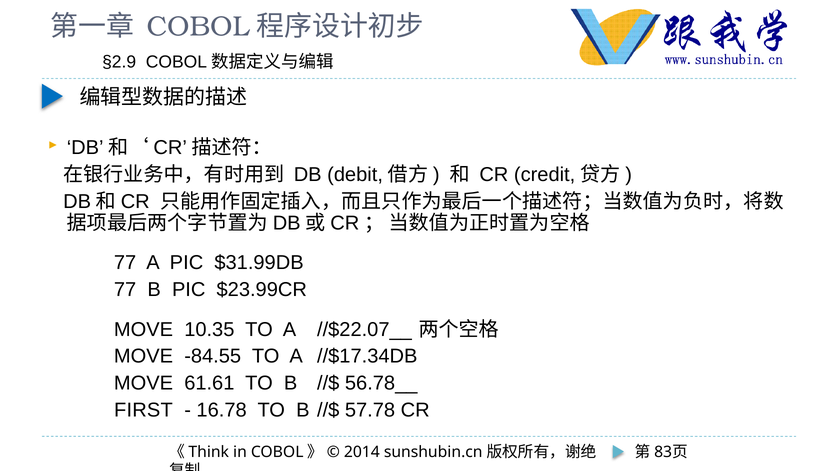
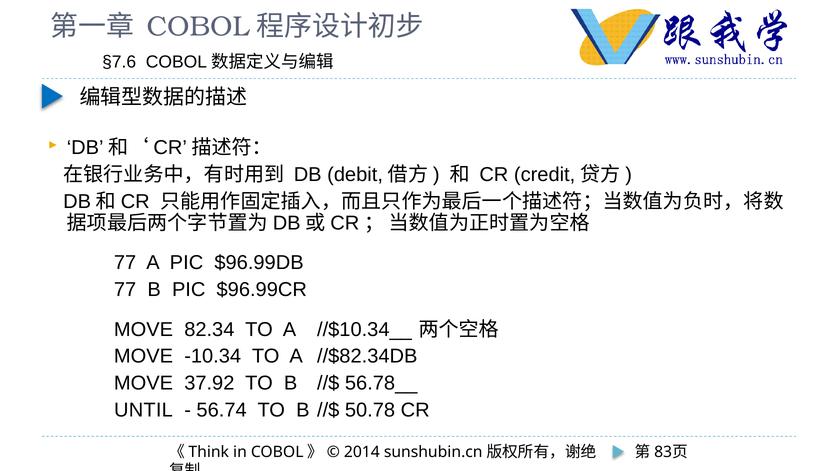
§2.9: §2.9 -> §7.6
$31.99DB: $31.99DB -> $96.99DB
$23.99CR: $23.99CR -> $96.99CR
10.35: 10.35 -> 82.34
//$22.07__: //$22.07__ -> //$10.34__
-84.55: -84.55 -> -10.34
//$17.34DB: //$17.34DB -> //$82.34DB
61.61: 61.61 -> 37.92
FIRST: FIRST -> UNTIL
16.78: 16.78 -> 56.74
57.78: 57.78 -> 50.78
